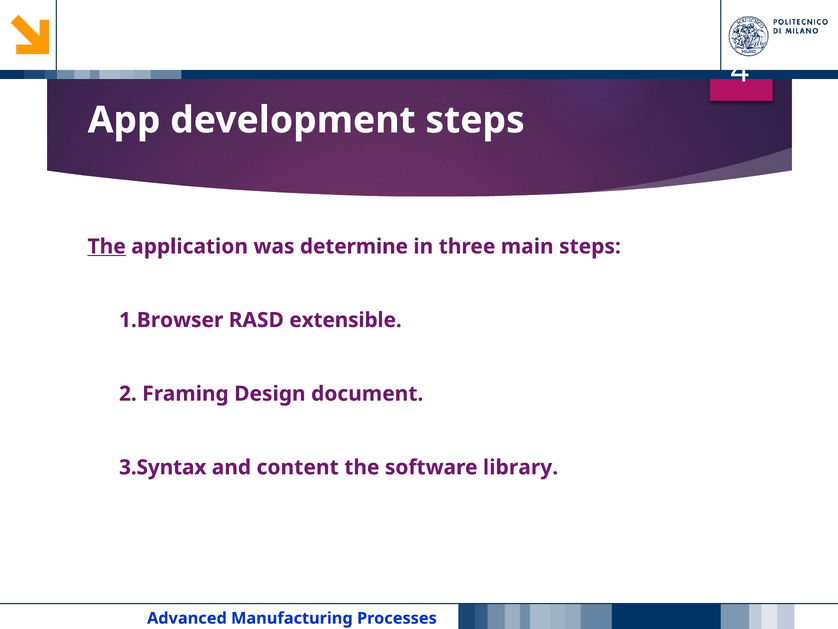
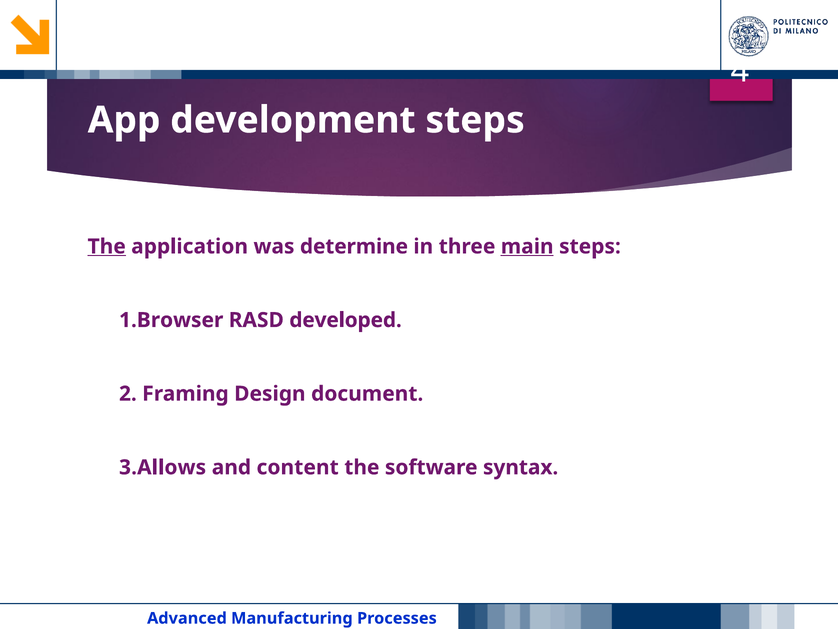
main underline: none -> present
extensible: extensible -> developed
3.Syntax: 3.Syntax -> 3.Allows
library: library -> syntax
